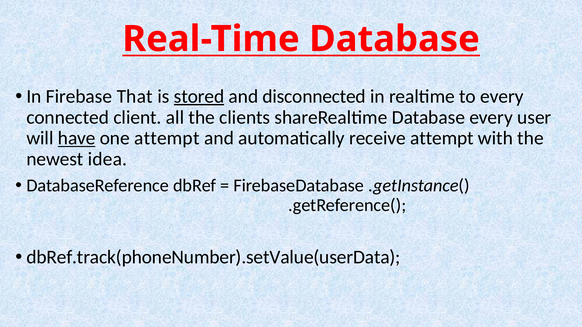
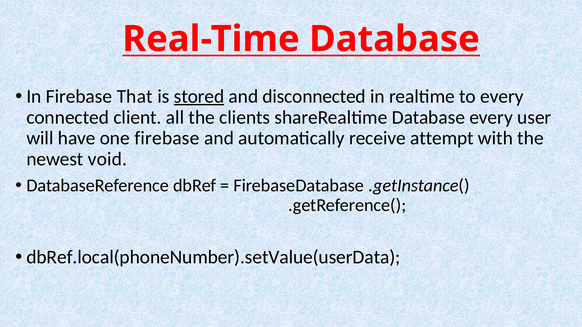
have underline: present -> none
one attempt: attempt -> firebase
idea: idea -> void
dbRef.track(phoneNumber).setValue(userData: dbRef.track(phoneNumber).setValue(userData -> dbRef.local(phoneNumber).setValue(userData
